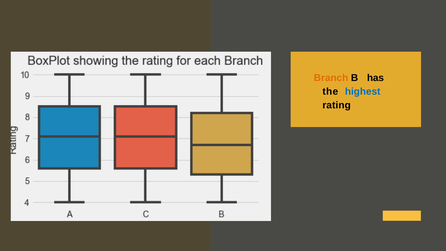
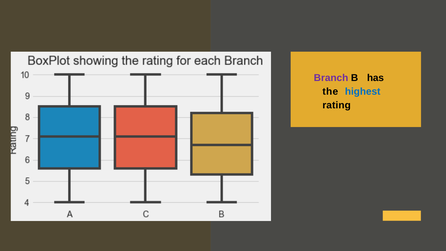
Branch colour: orange -> purple
